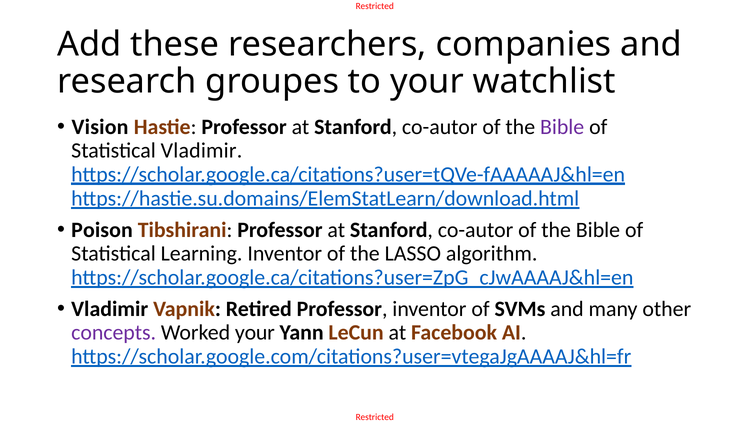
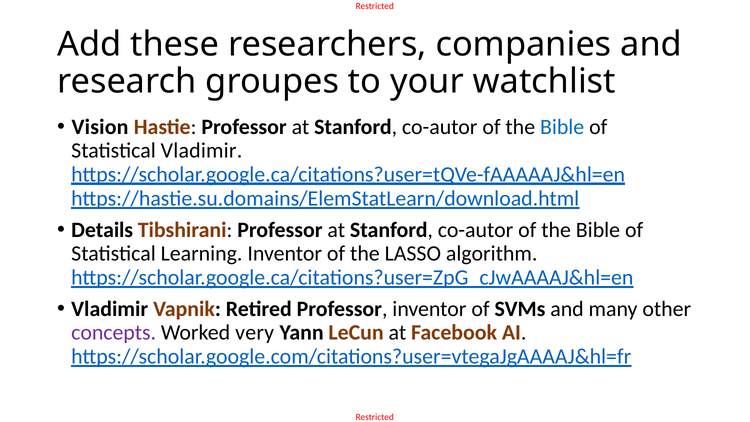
Bible at (562, 127) colour: purple -> blue
Poison: Poison -> Details
Worked your: your -> very
